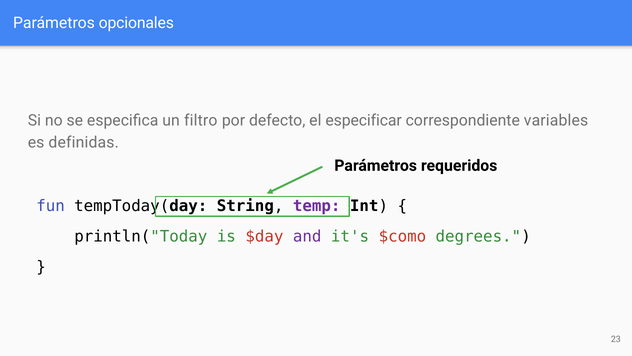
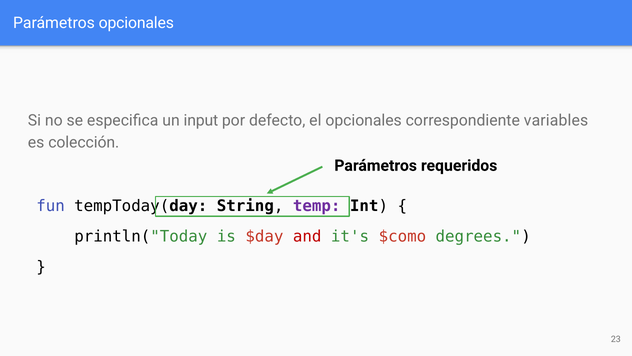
filtro: filtro -> input
el especificar: especificar -> opcionales
definidas: definidas -> colección
and colour: purple -> red
